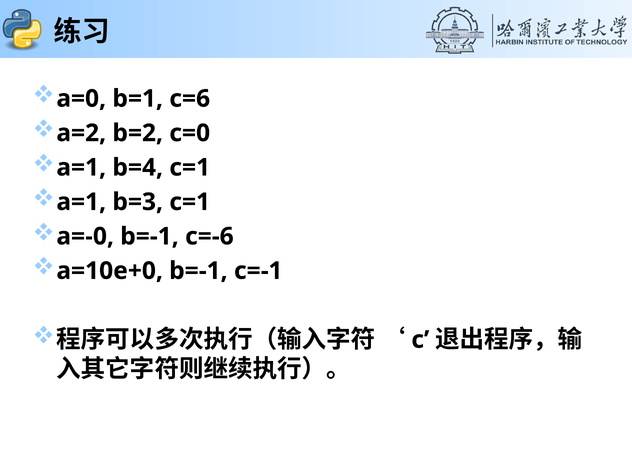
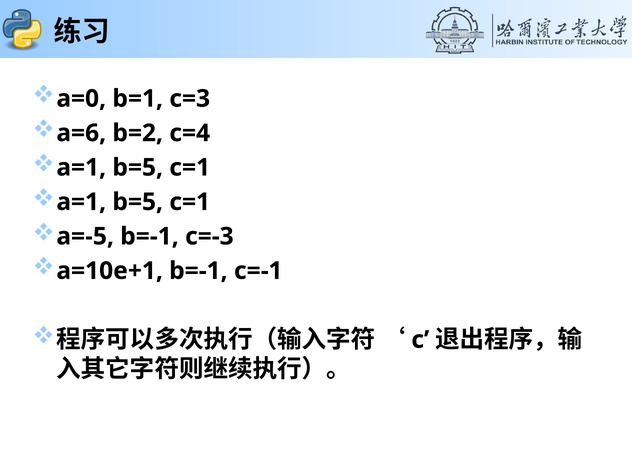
c=6: c=6 -> c=3
a=2: a=2 -> a=6
c=0: c=0 -> c=4
b=4 at (138, 168): b=4 -> b=5
b=3 at (138, 202): b=3 -> b=5
a=-0: a=-0 -> a=-5
c=-6: c=-6 -> c=-3
a=10e+0: a=10e+0 -> a=10e+1
